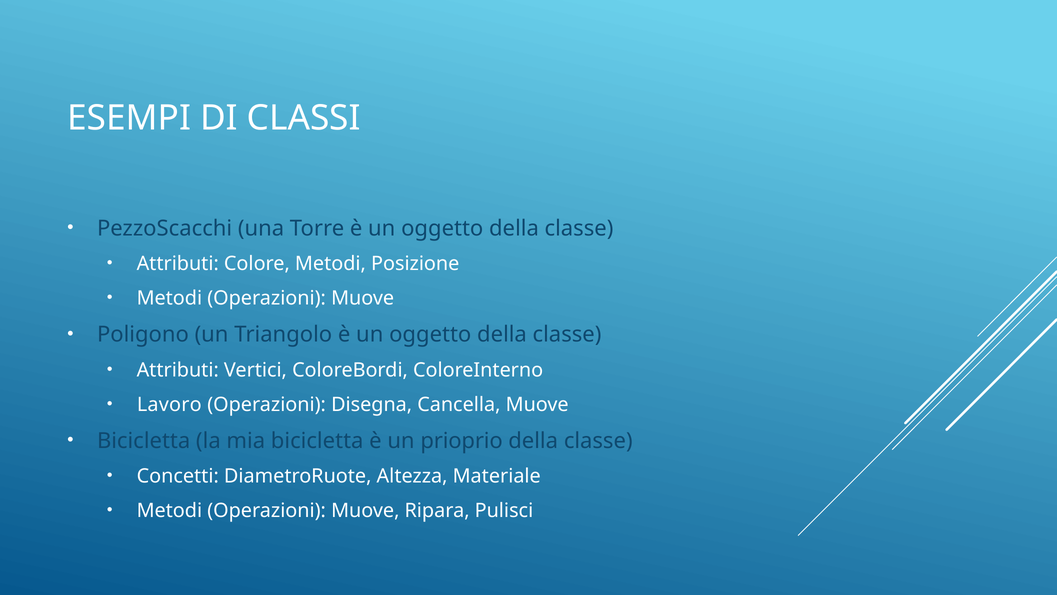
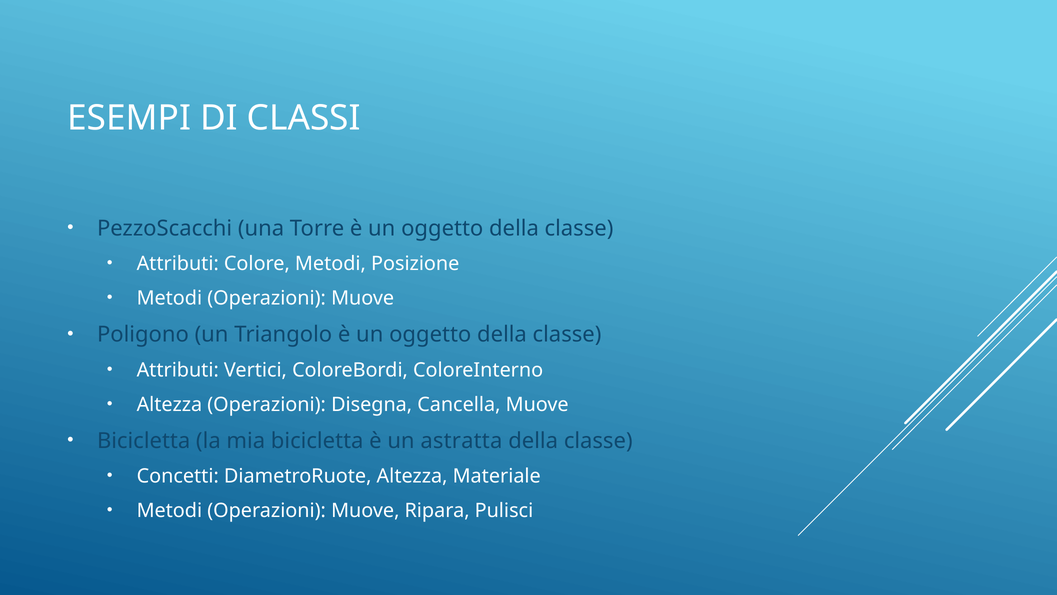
Lavoro at (169, 404): Lavoro -> Altezza
prioprio: prioprio -> astratta
